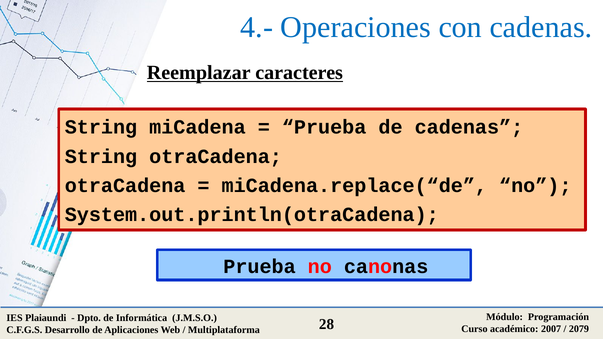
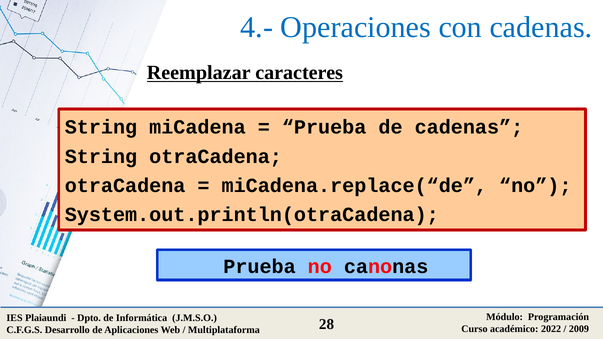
2007: 2007 -> 2022
2079: 2079 -> 2009
